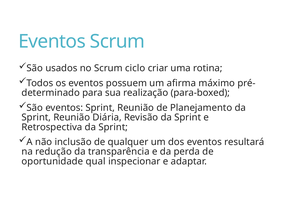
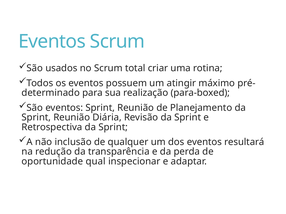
ciclo: ciclo -> total
afirma: afirma -> atingir
